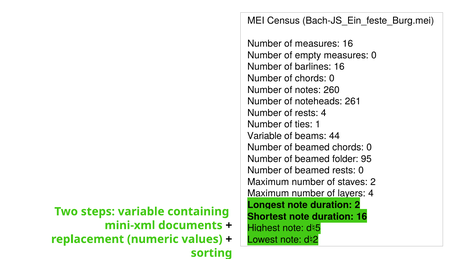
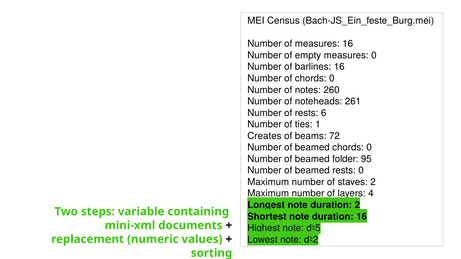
rests 4: 4 -> 6
Variable at (265, 136): Variable -> Creates
44: 44 -> 72
